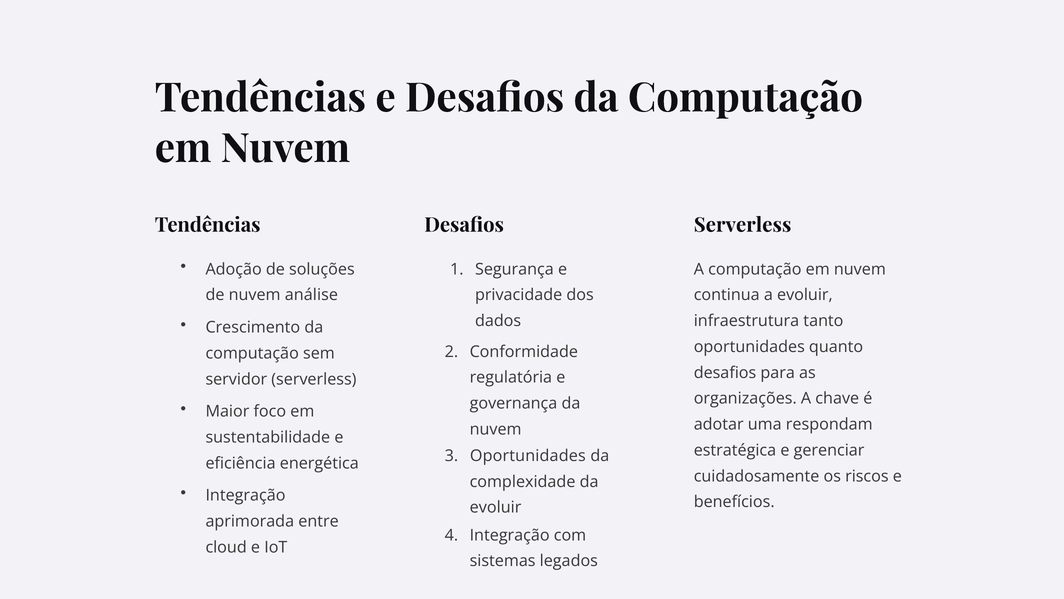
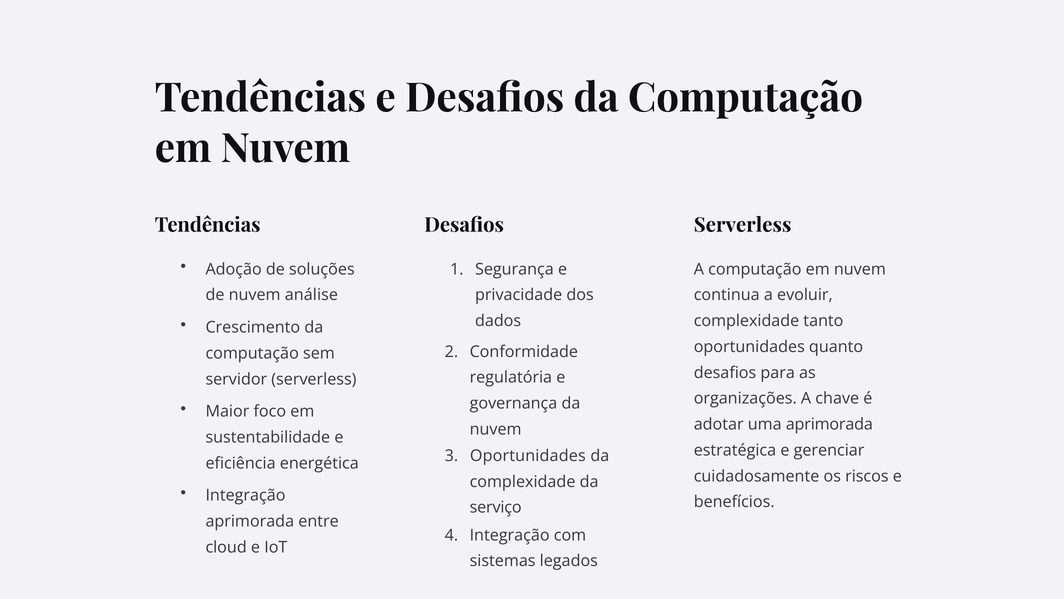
infraestrutura at (746, 321): infraestrutura -> complexidade
uma respondam: respondam -> aprimorada
evoluir at (496, 507): evoluir -> serviço
